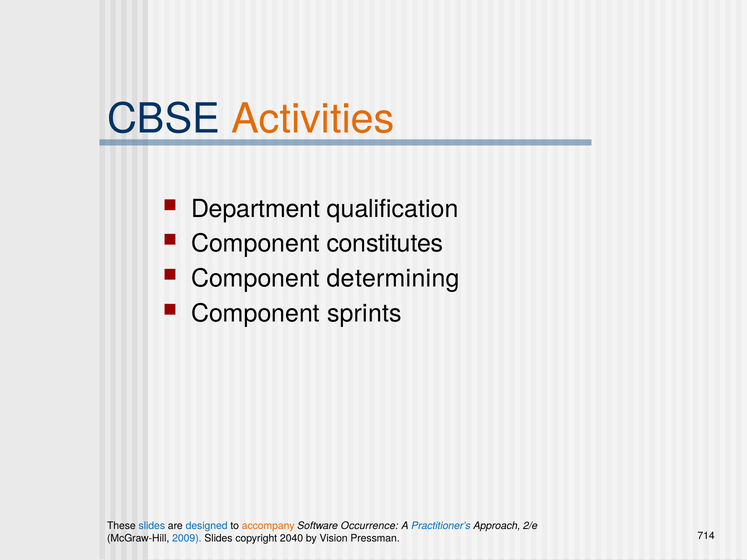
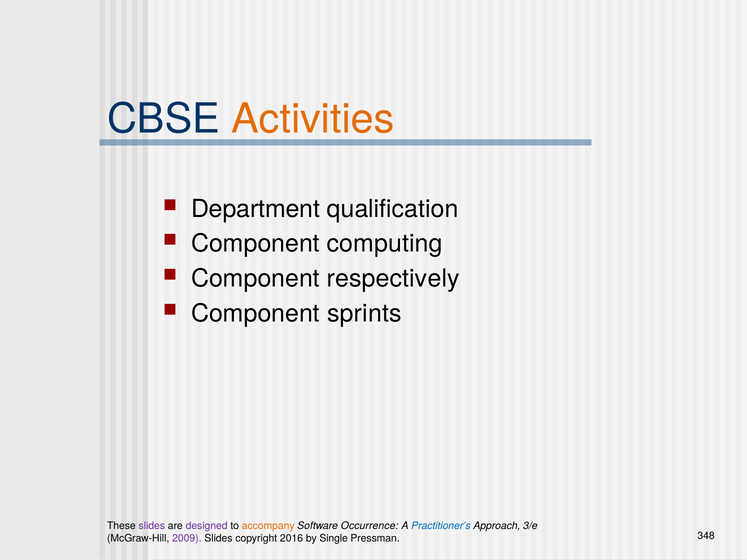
constitutes: constitutes -> computing
determining: determining -> respectively
slides at (152, 526) colour: blue -> purple
designed colour: blue -> purple
2/e: 2/e -> 3/e
2009 colour: blue -> purple
2040: 2040 -> 2016
Vision: Vision -> Single
714: 714 -> 348
